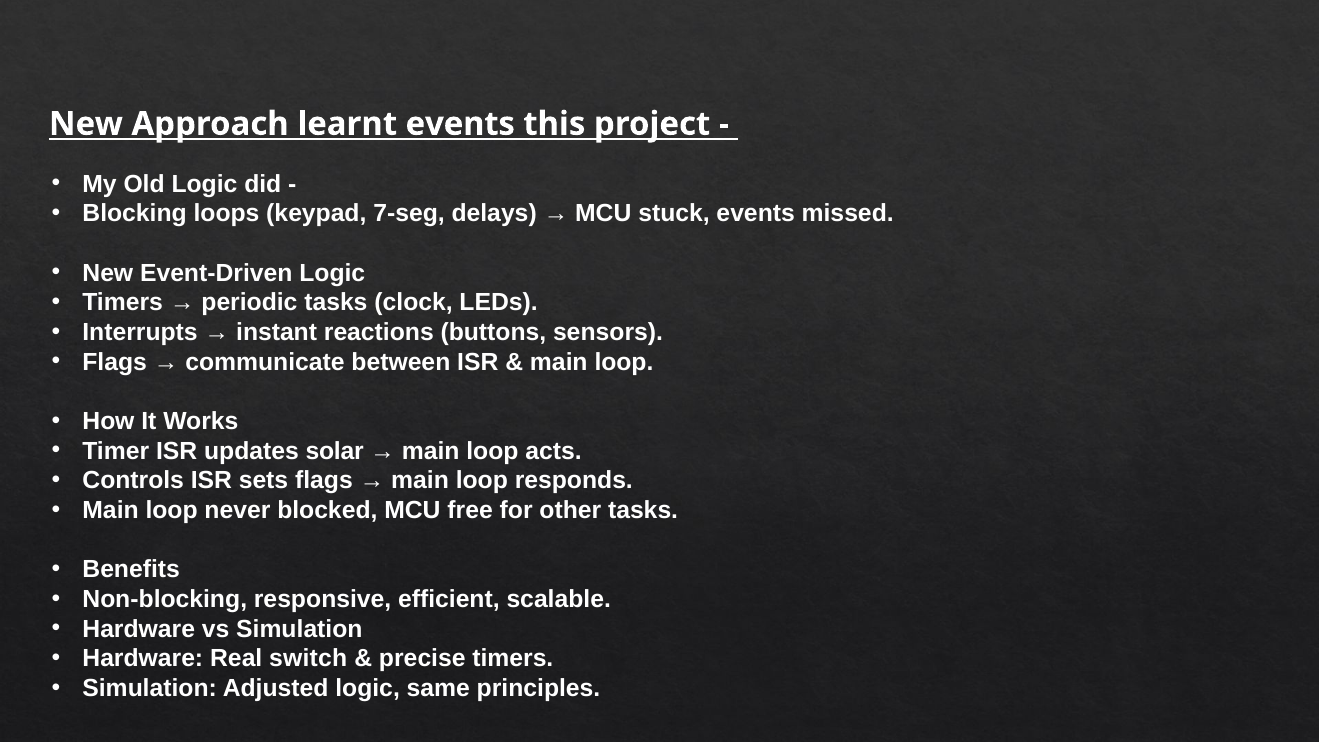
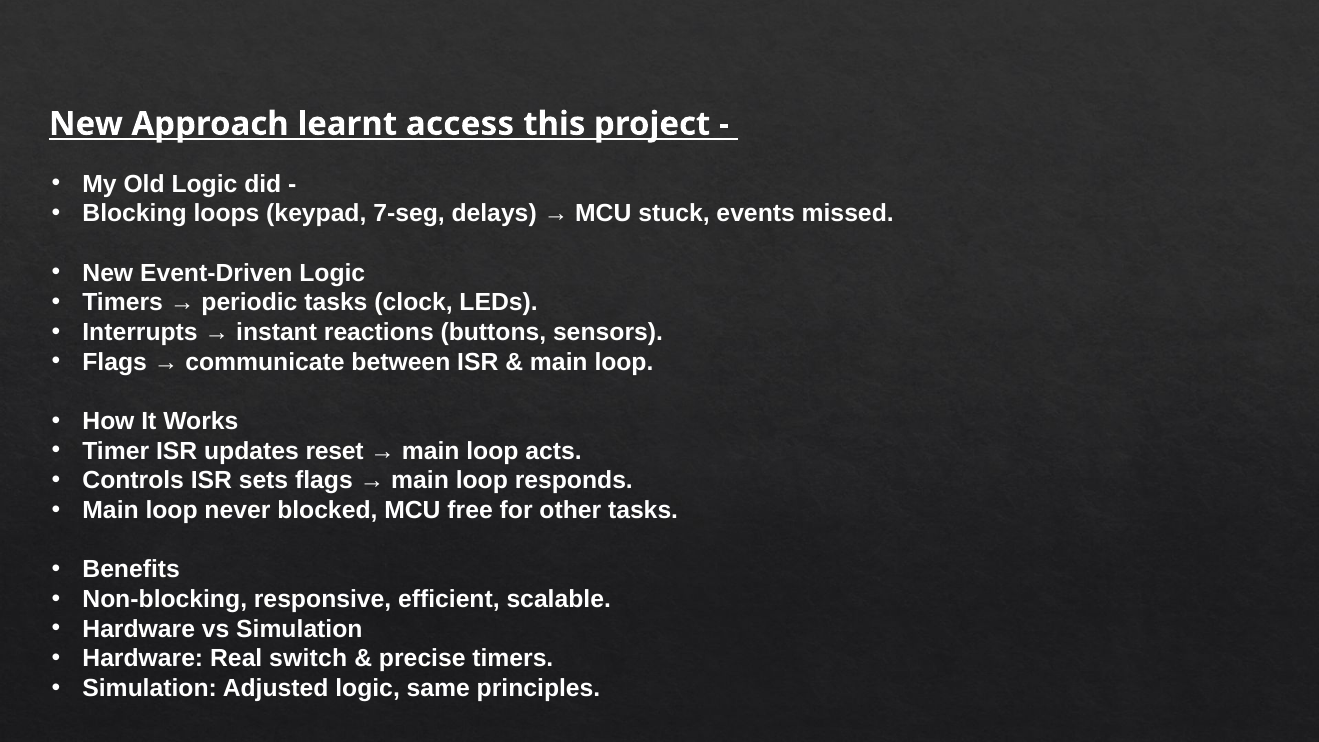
learnt events: events -> access
solar: solar -> reset
